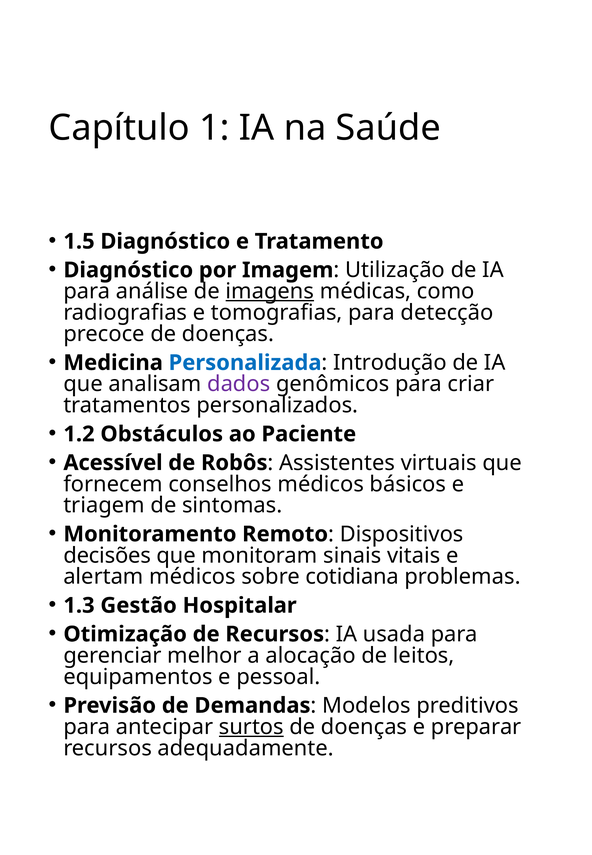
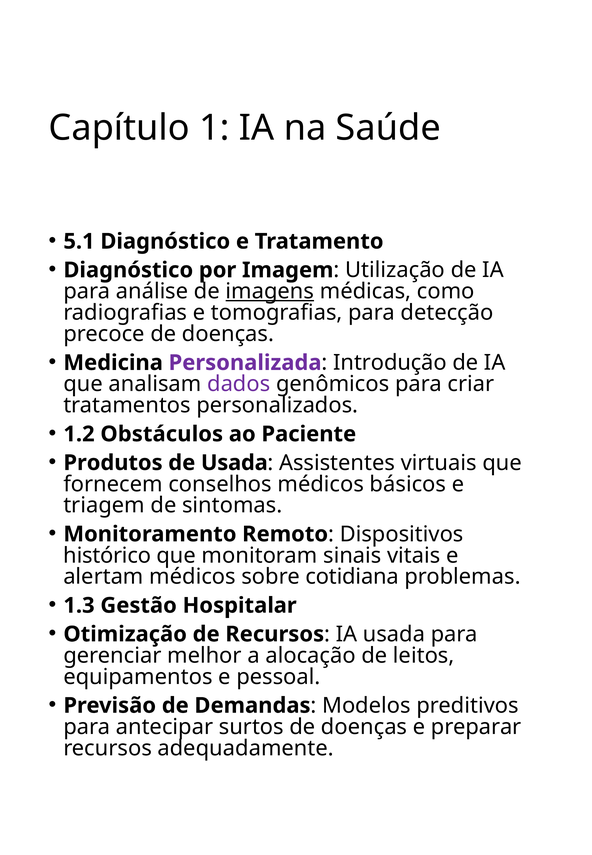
1.5: 1.5 -> 5.1
Personalizada colour: blue -> purple
Acessível: Acessível -> Produtos
de Robôs: Robôs -> Usada
decisões: decisões -> histórico
surtos underline: present -> none
